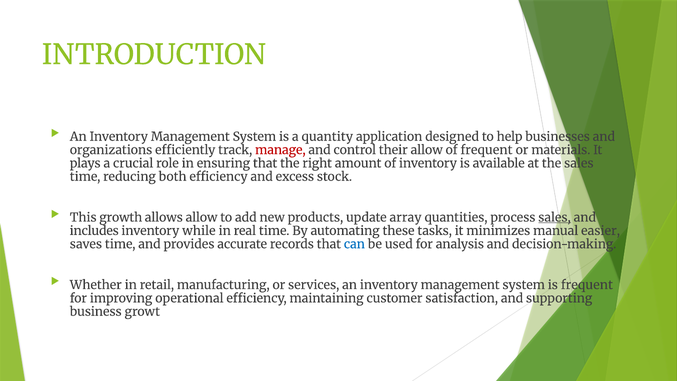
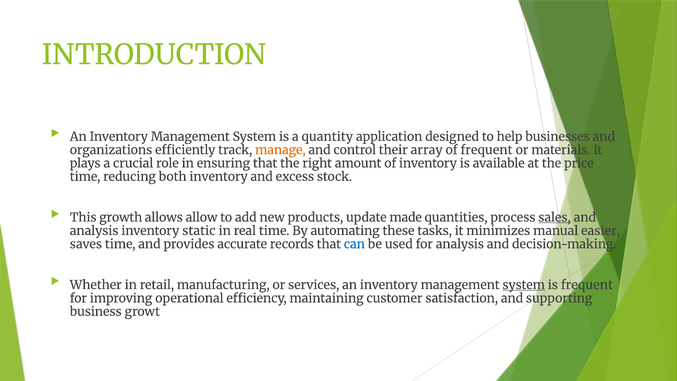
manage colour: red -> orange
their allow: allow -> array
the sales: sales -> price
both efficiency: efficiency -> inventory
array: array -> made
includes at (94, 231): includes -> analysis
while: while -> static
system at (524, 285) underline: none -> present
